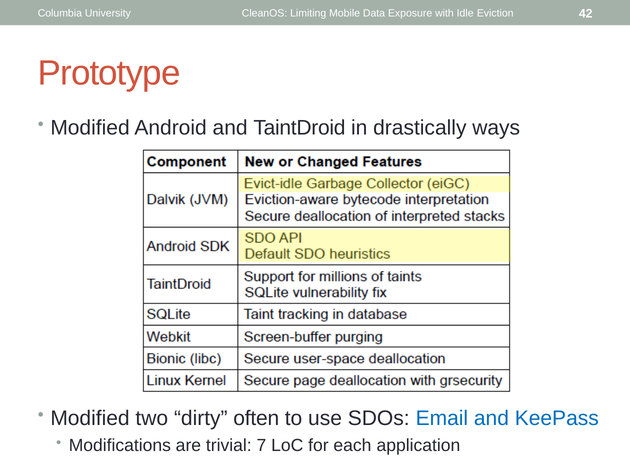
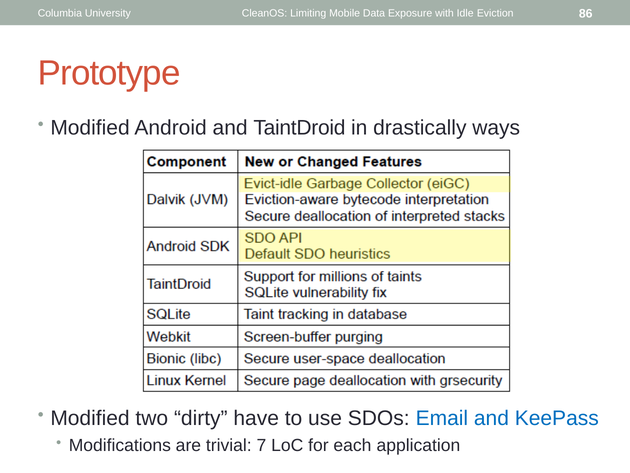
42: 42 -> 86
often: often -> have
